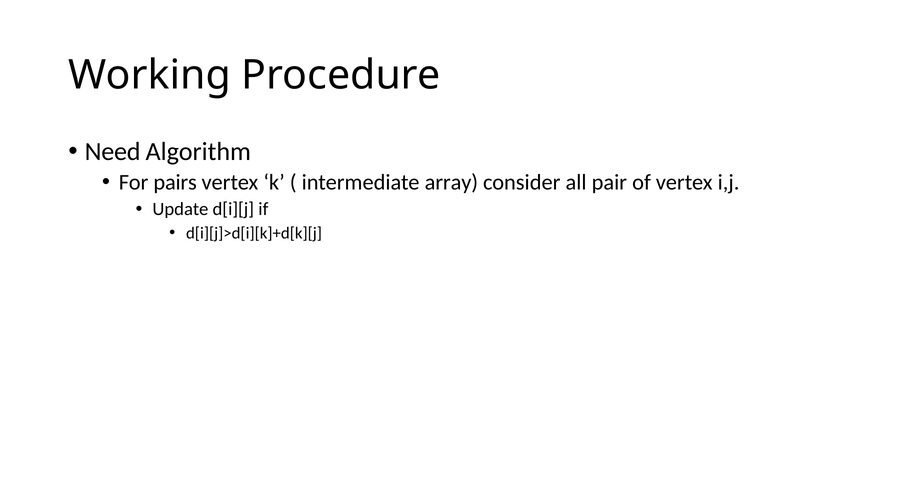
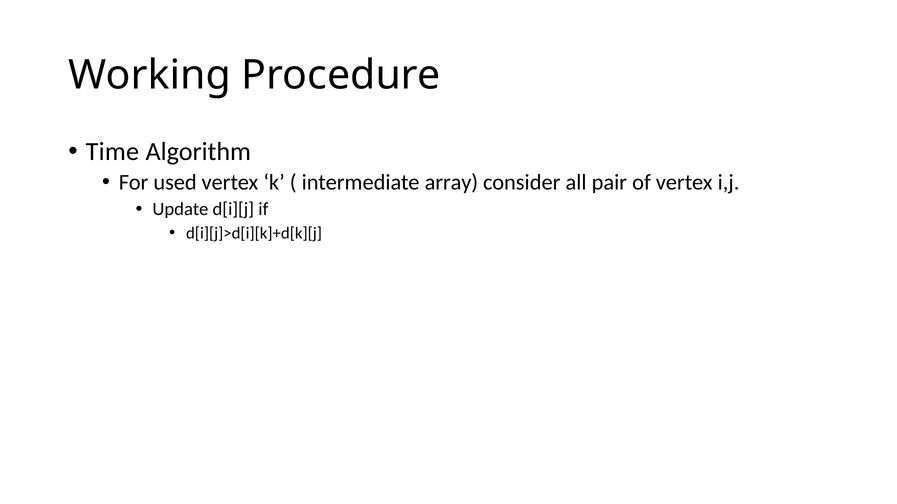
Need: Need -> Time
pairs: pairs -> used
